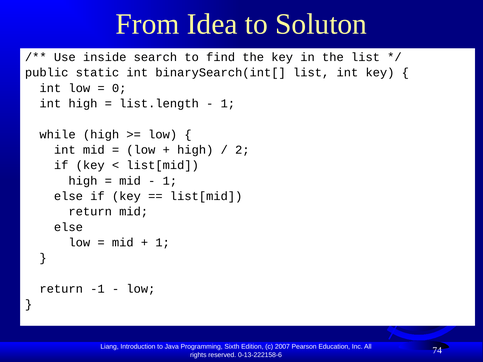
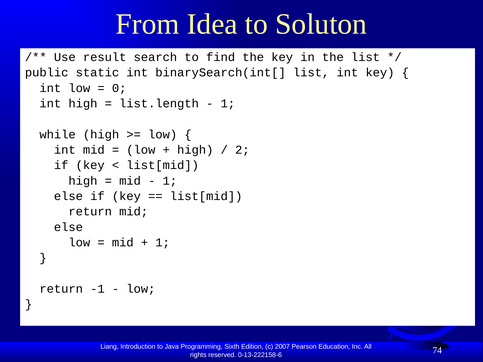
inside: inside -> result
